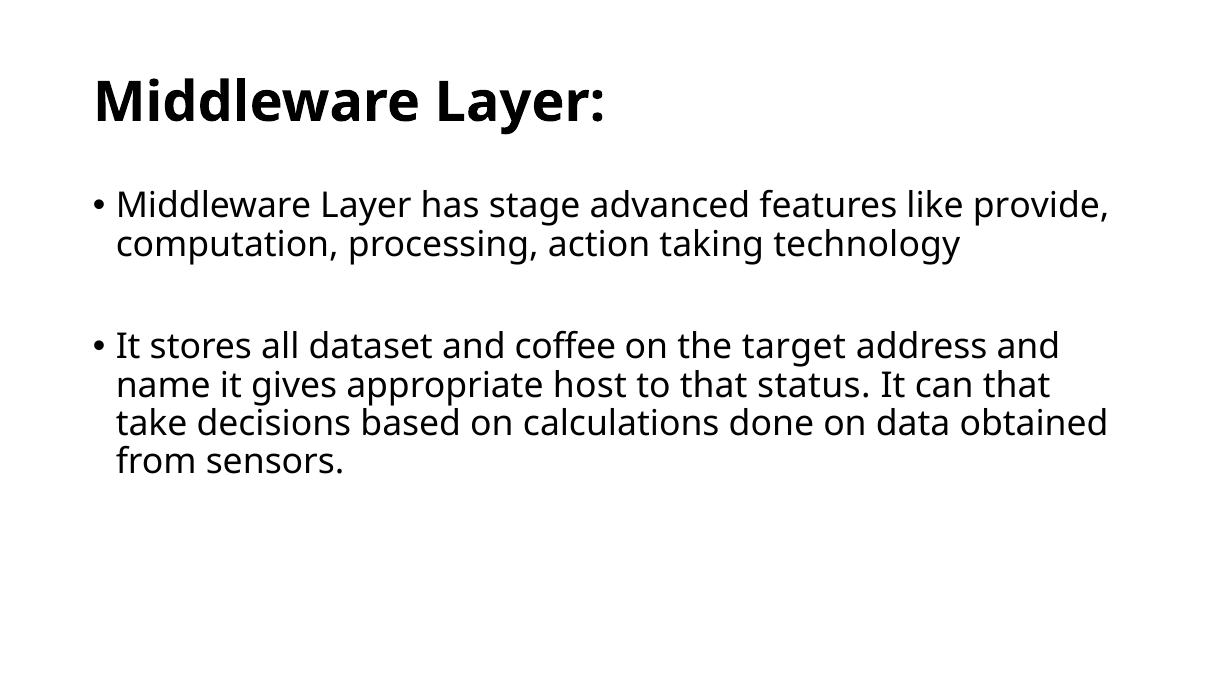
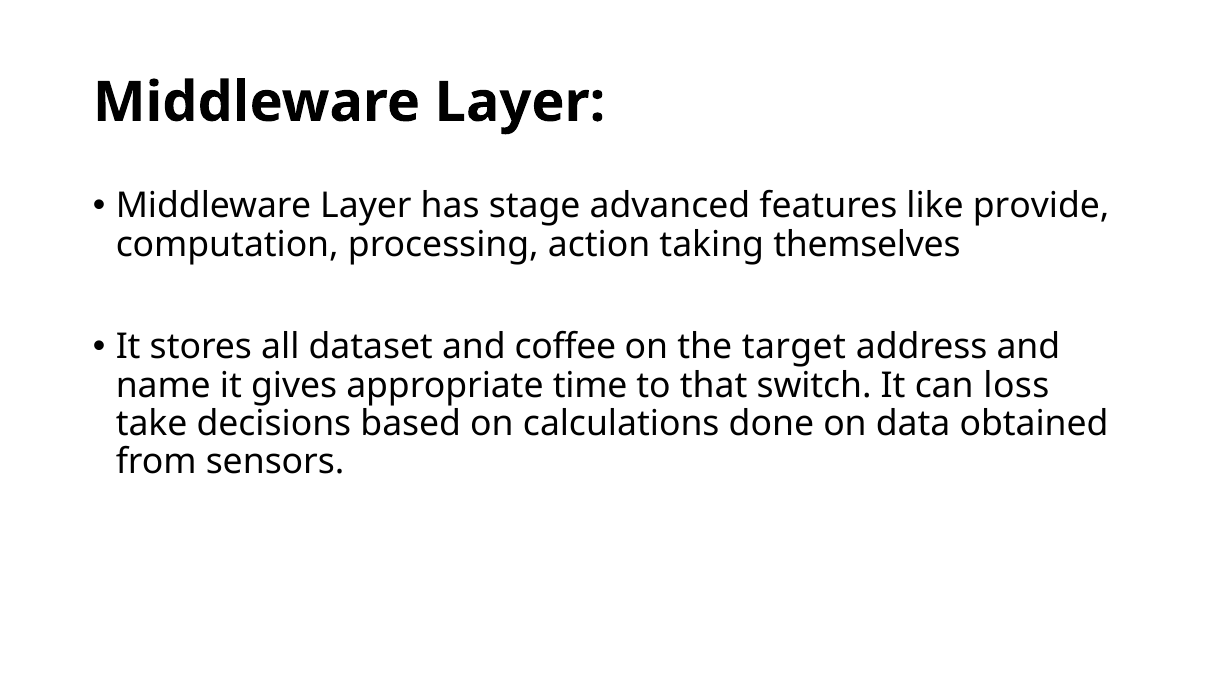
technology: technology -> themselves
host: host -> time
status: status -> switch
can that: that -> loss
